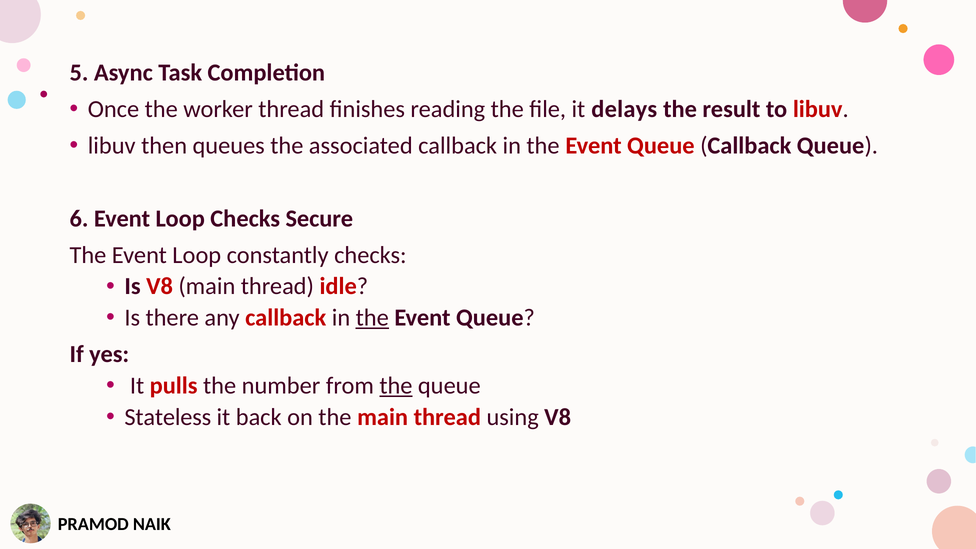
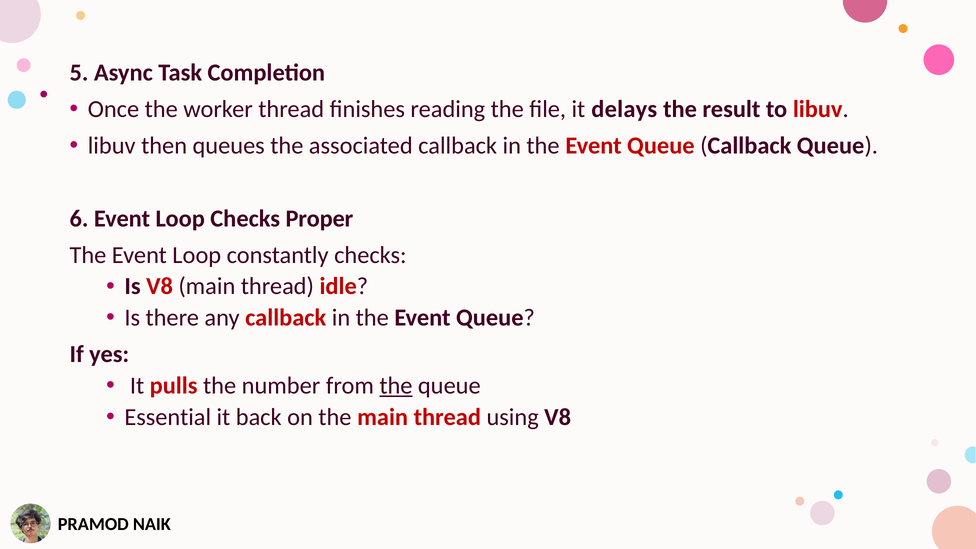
Secure: Secure -> Proper
the at (372, 318) underline: present -> none
Stateless: Stateless -> Essential
